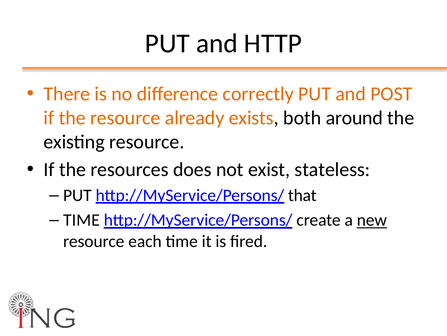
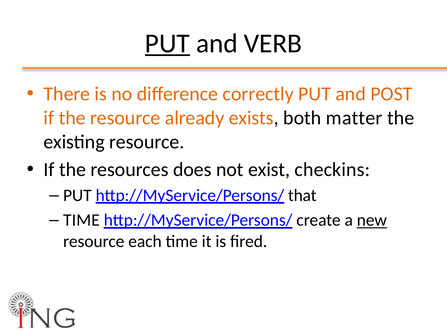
PUT at (167, 43) underline: none -> present
HTTP: HTTP -> VERB
around: around -> matter
stateless: stateless -> checkins
